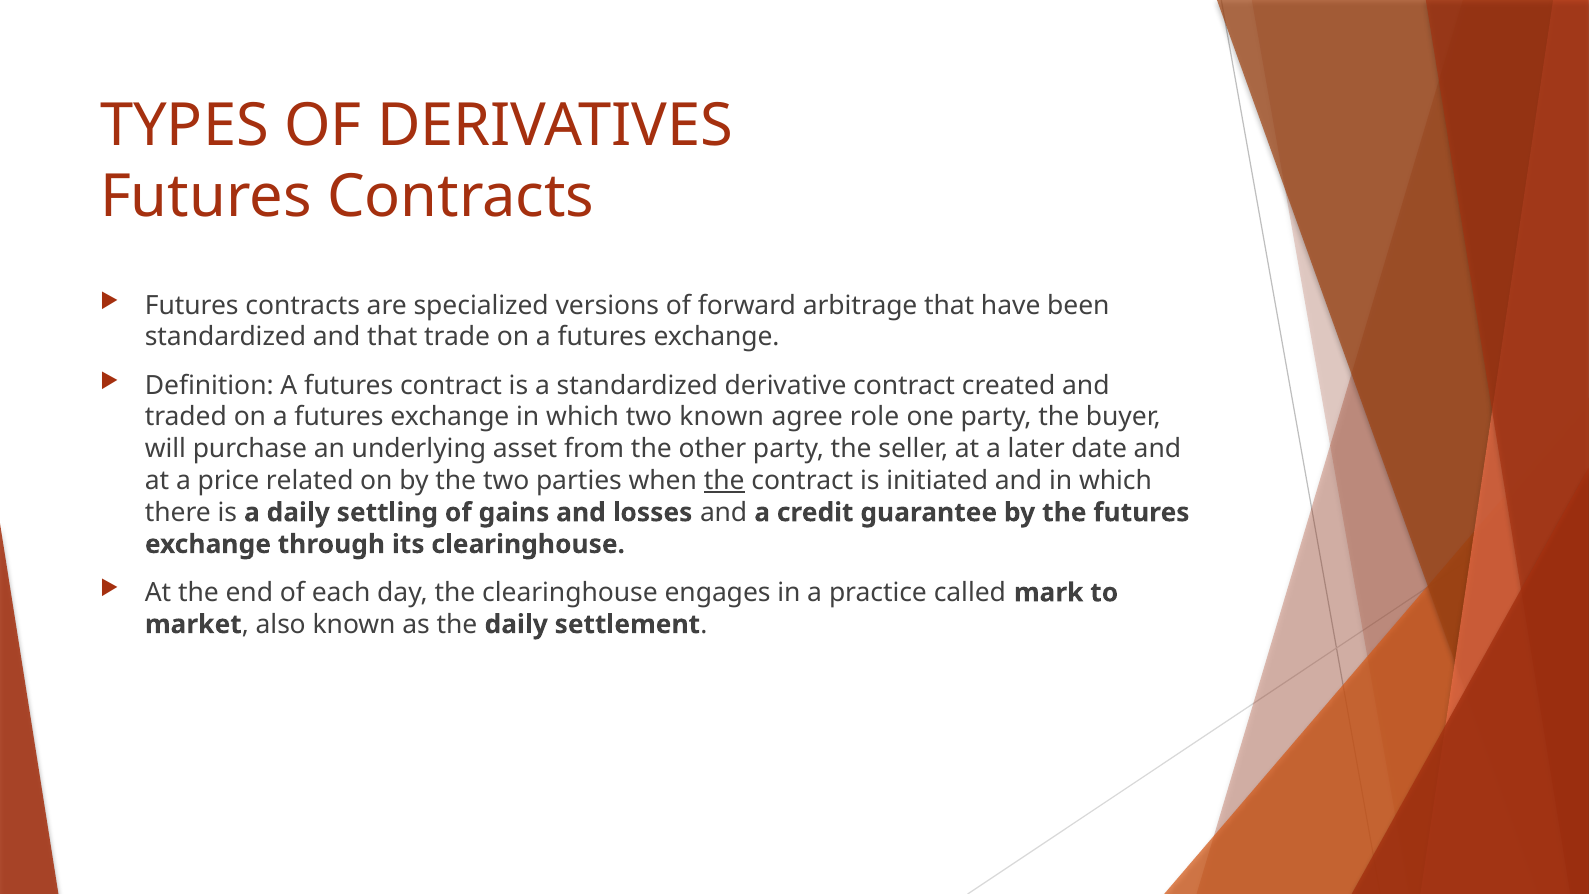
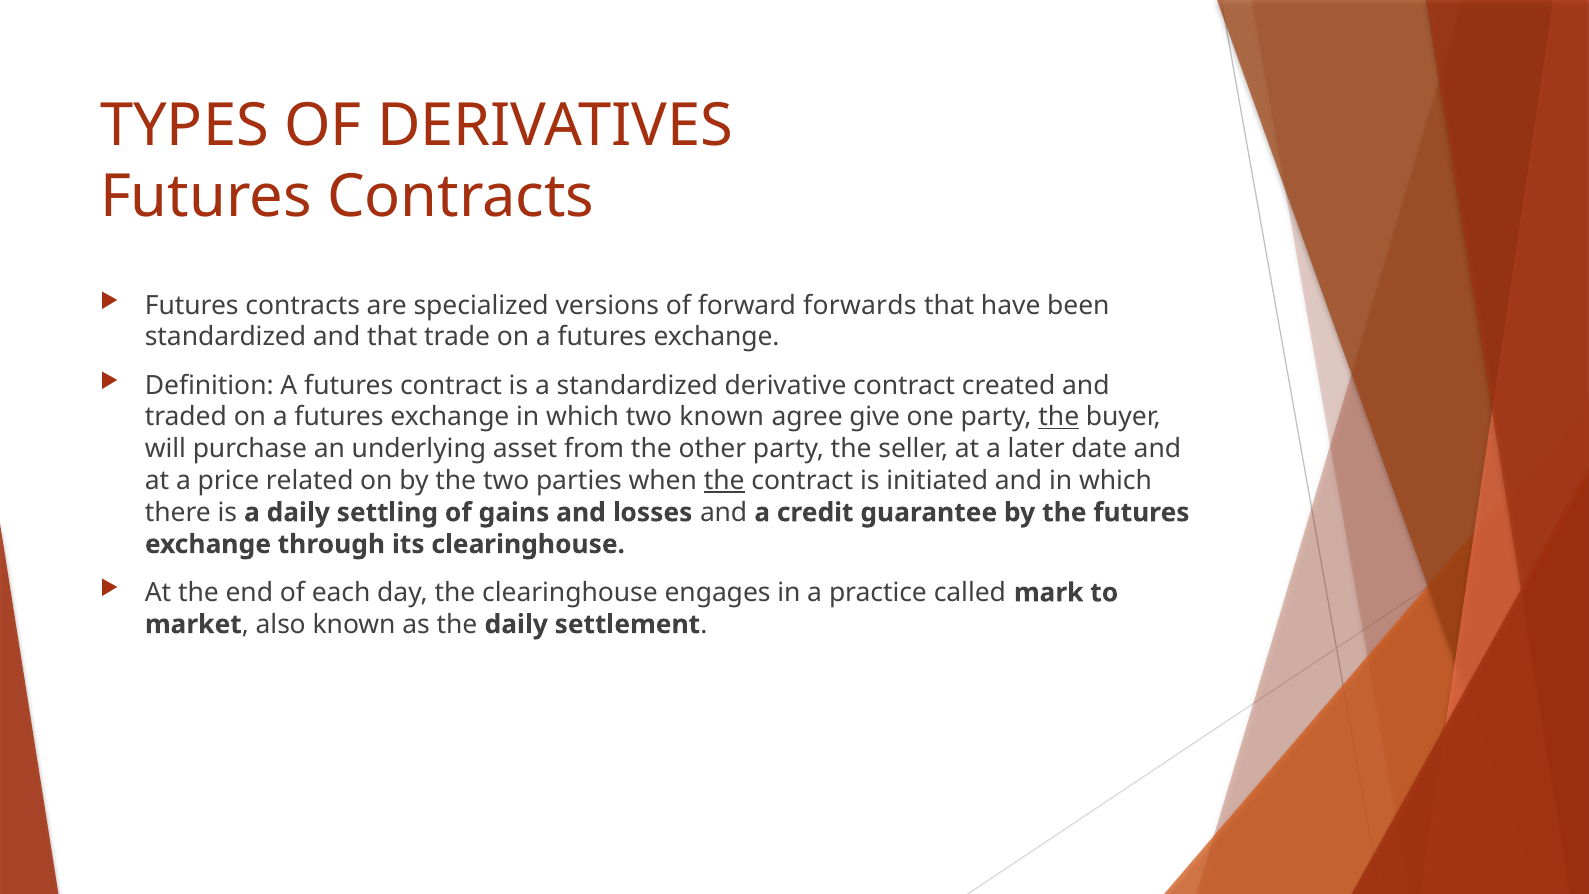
arbitrage: arbitrage -> forwards
role: role -> give
the at (1059, 417) underline: none -> present
